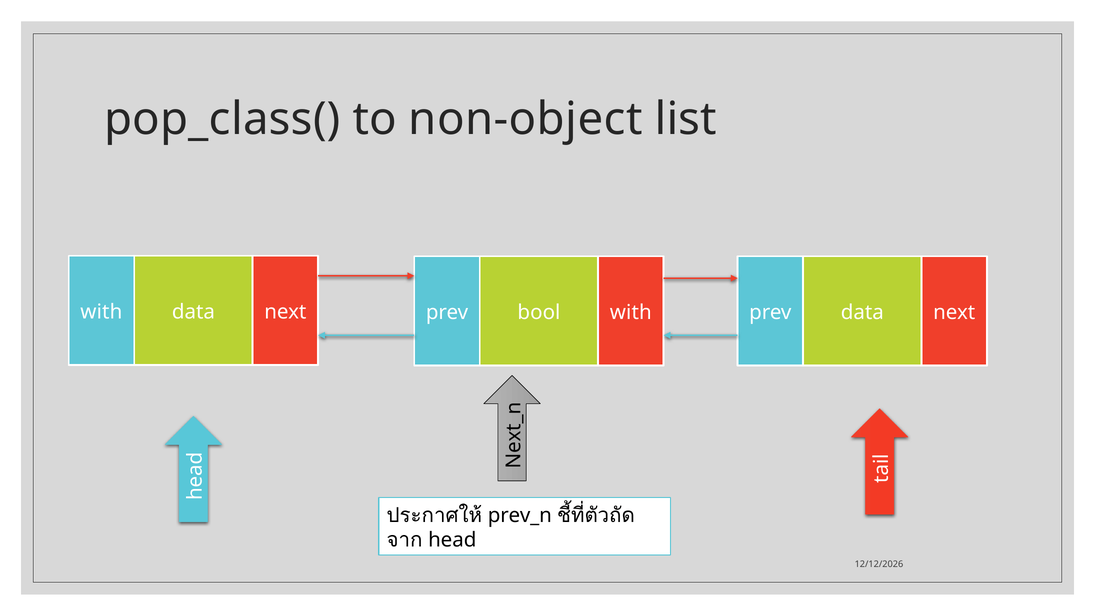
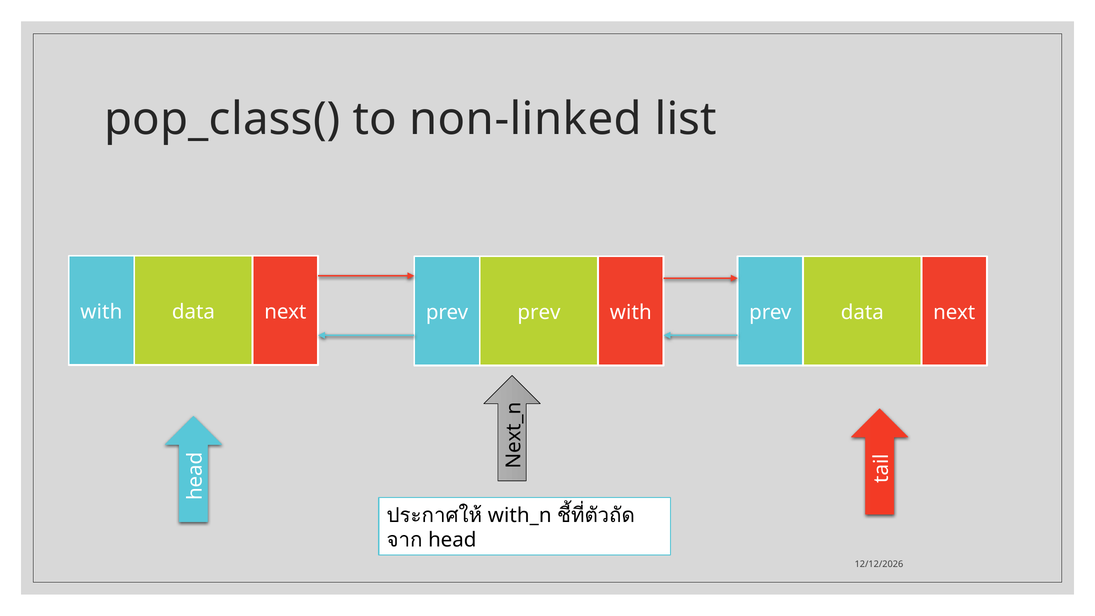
non-object: non-object -> non-linked
next bool: bool -> prev
prev_n: prev_n -> with_n
